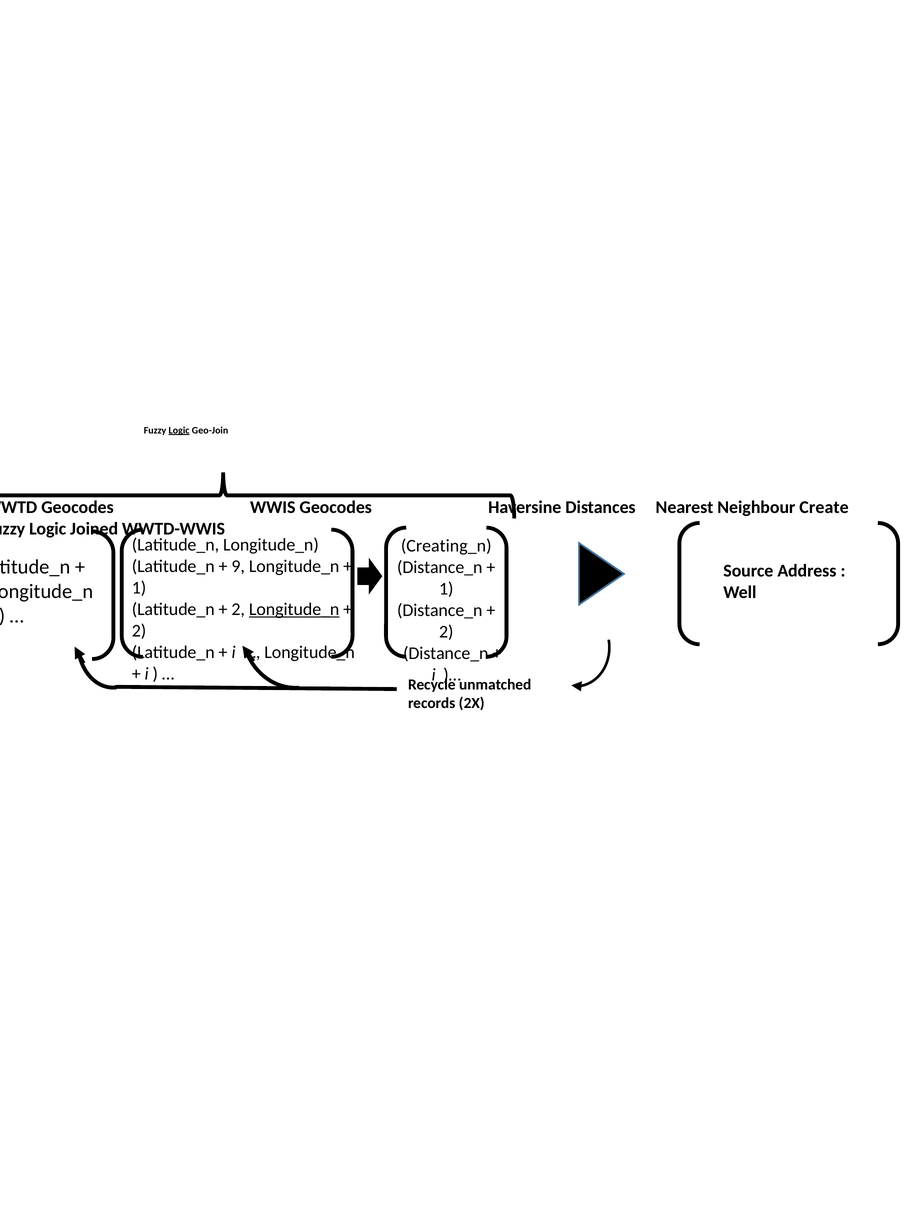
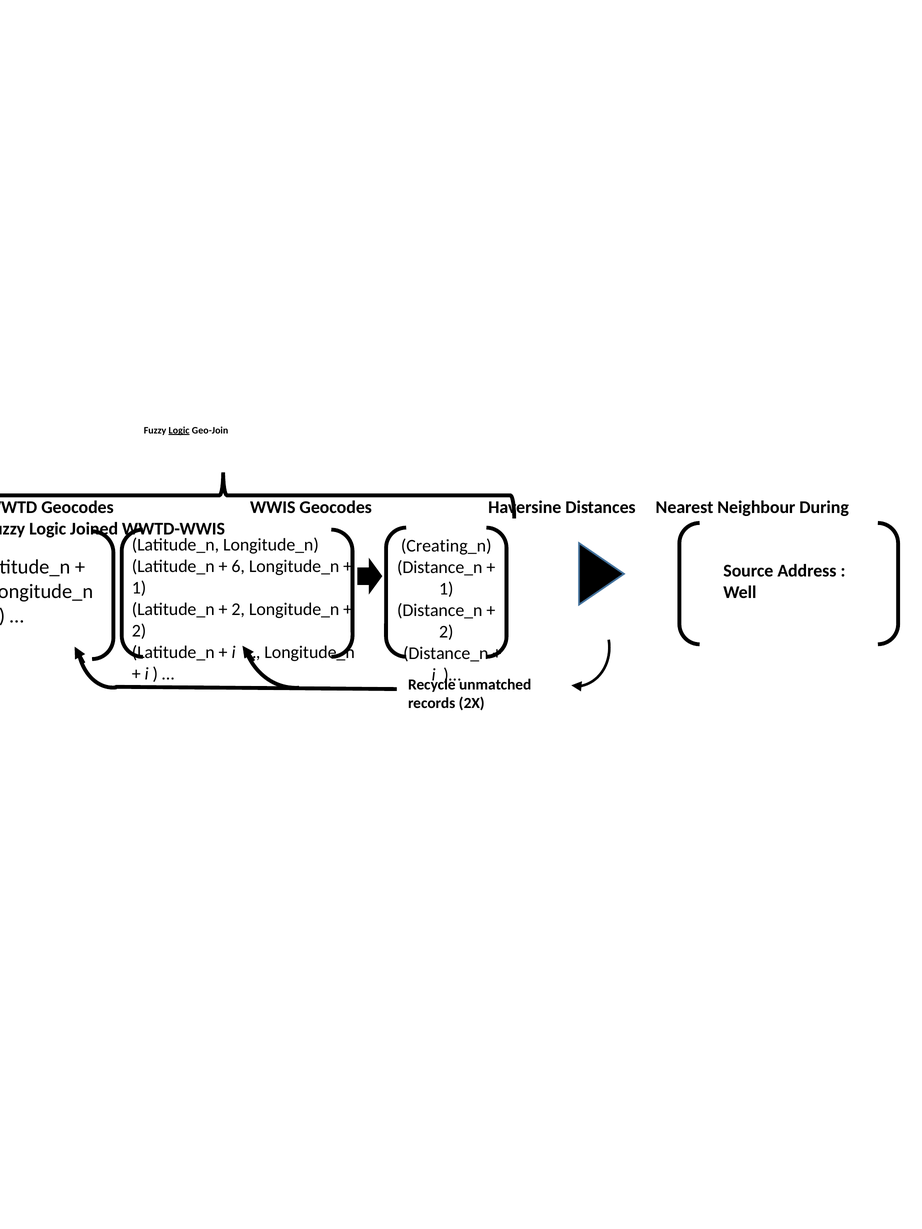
Create: Create -> During
9: 9 -> 6
Longitude_n at (294, 610) underline: present -> none
